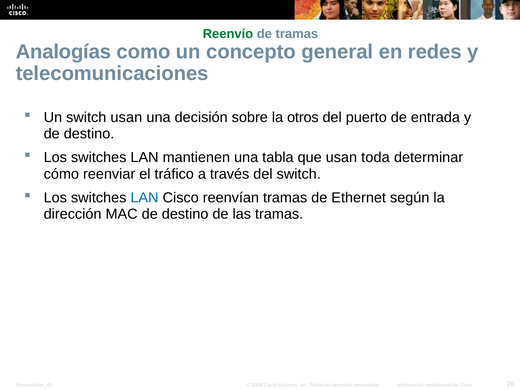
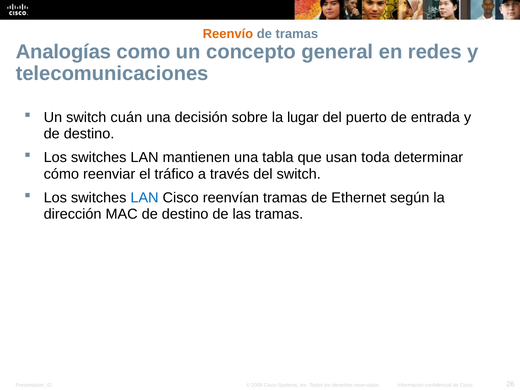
Reenvío colour: green -> orange
switch usan: usan -> cuán
otros: otros -> lugar
